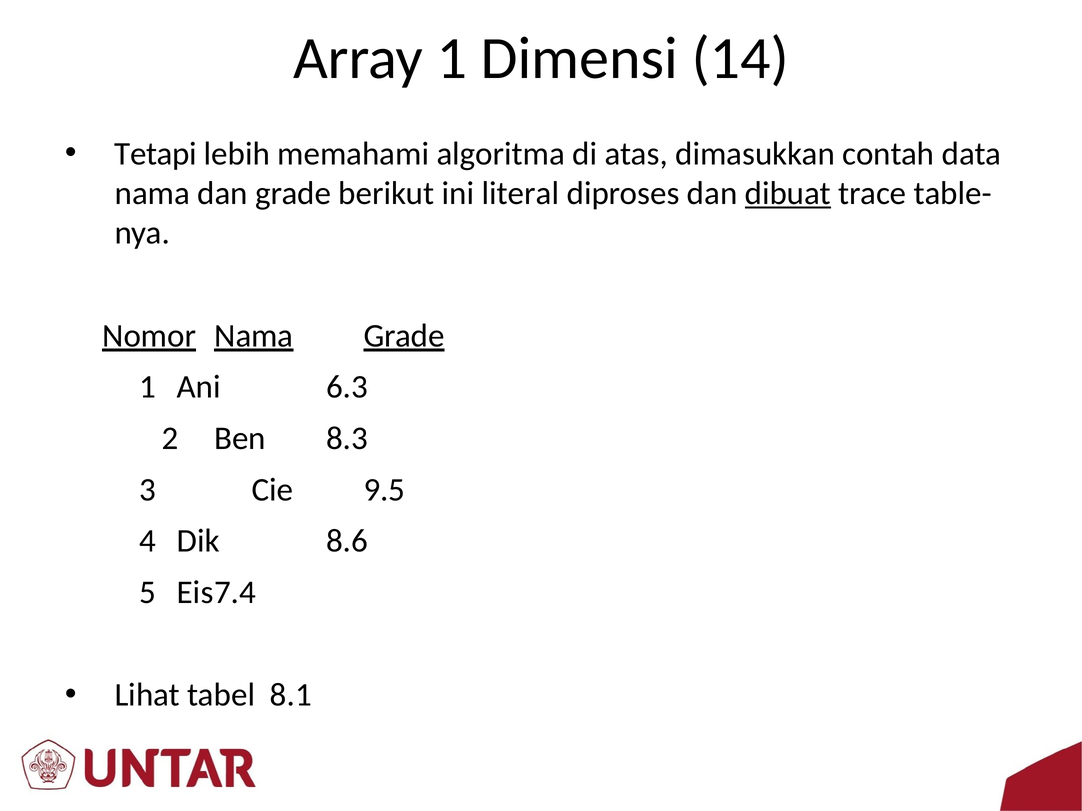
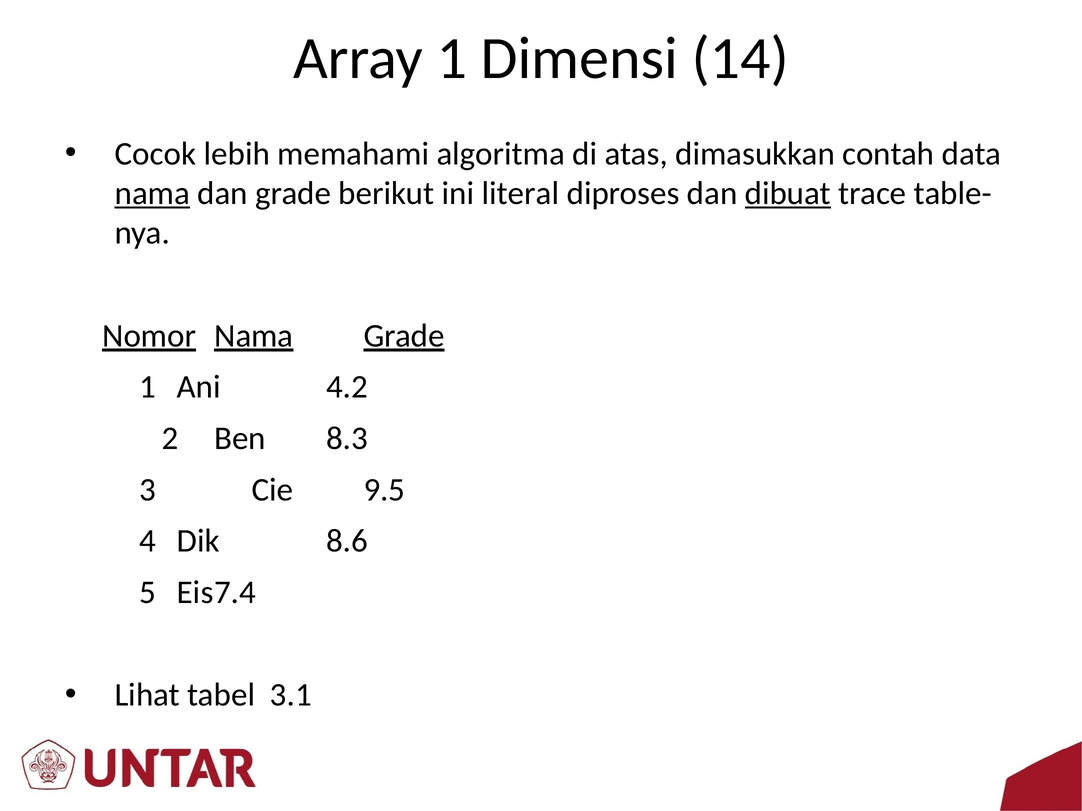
Tetapi: Tetapi -> Cocok
nama at (152, 193) underline: none -> present
6.3: 6.3 -> 4.2
8.1: 8.1 -> 3.1
